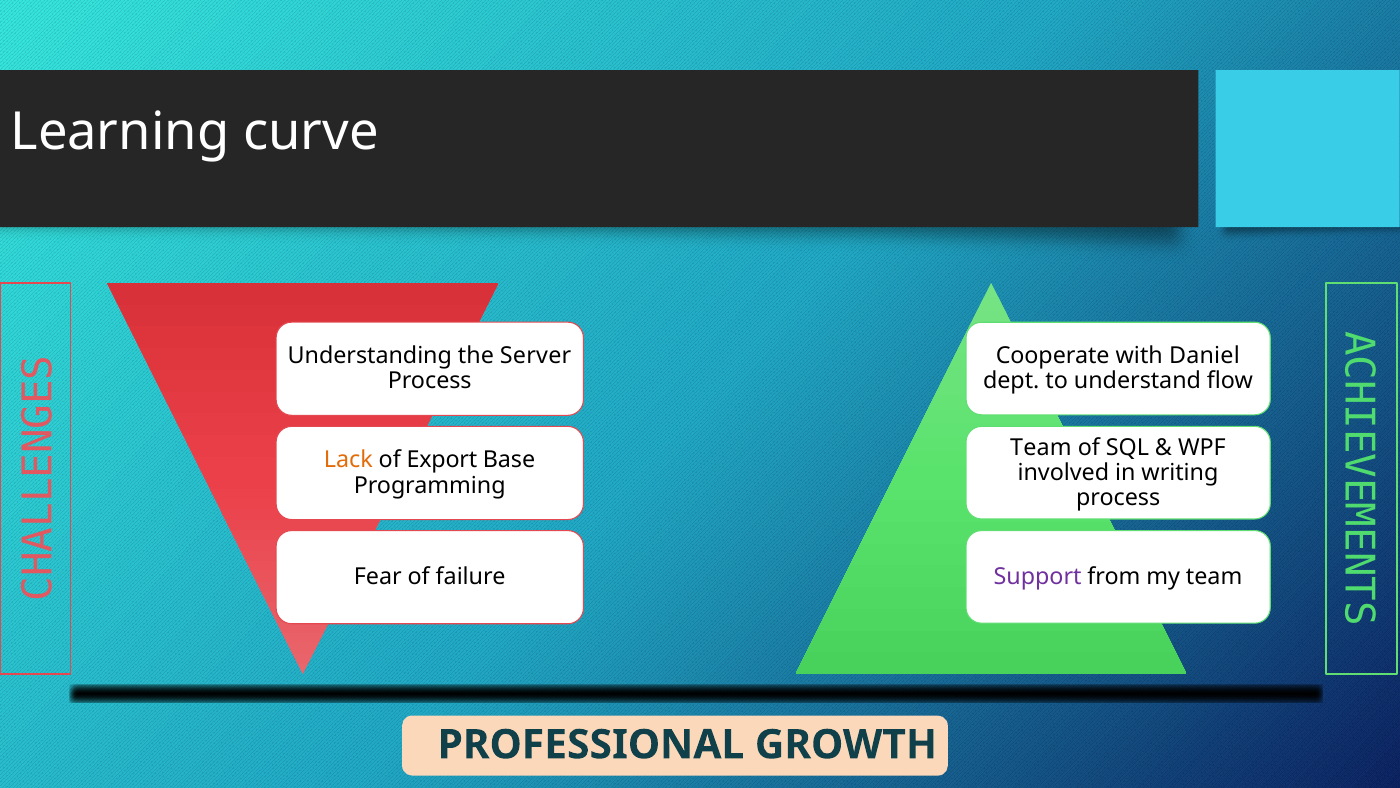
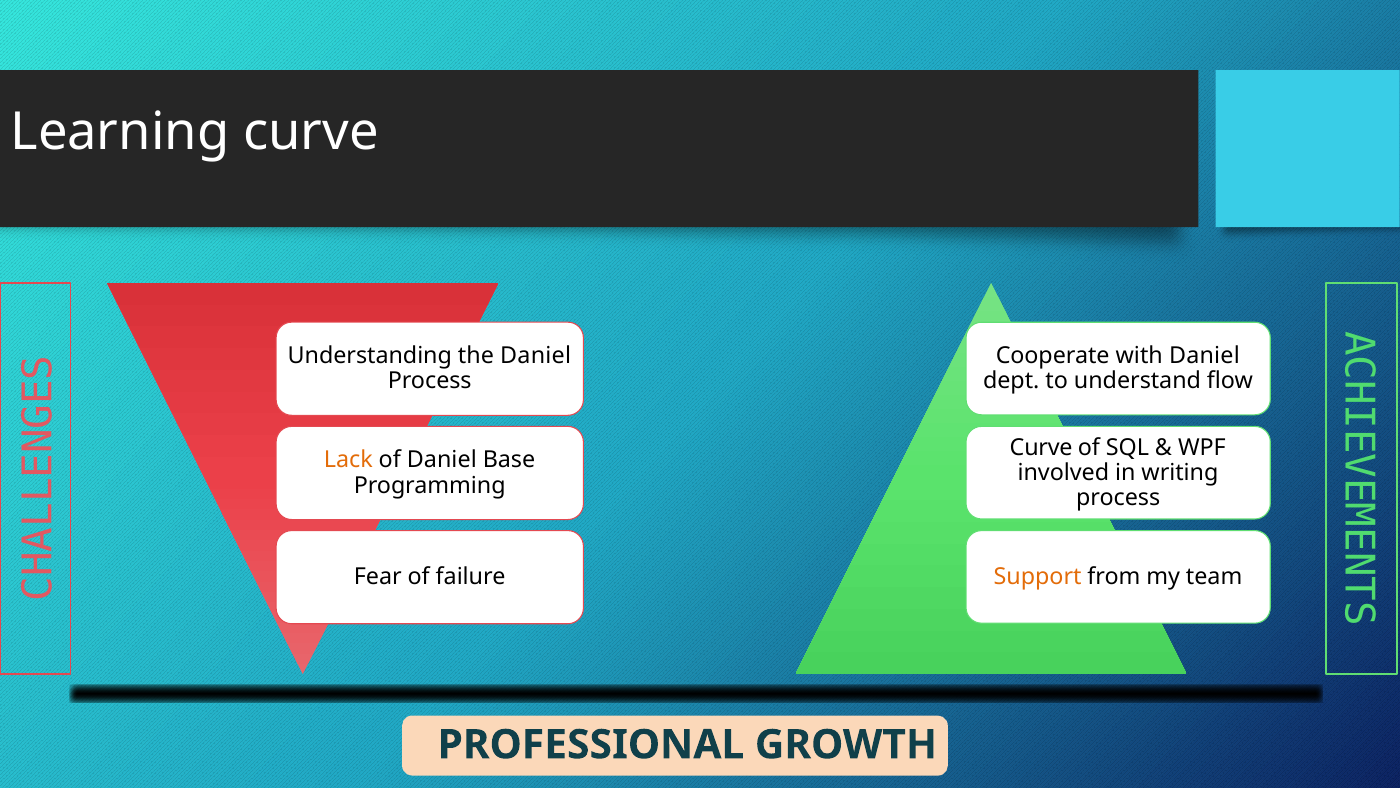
the Server: Server -> Daniel
Team at (1041, 447): Team -> Curve
of Export: Export -> Daniel
Support colour: purple -> orange
